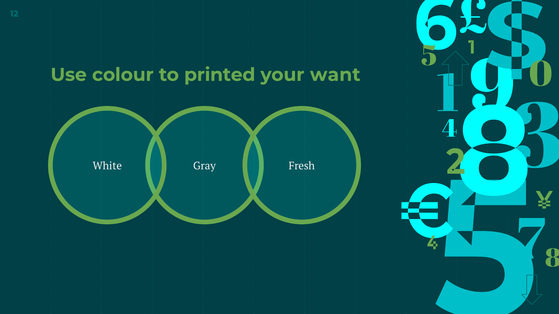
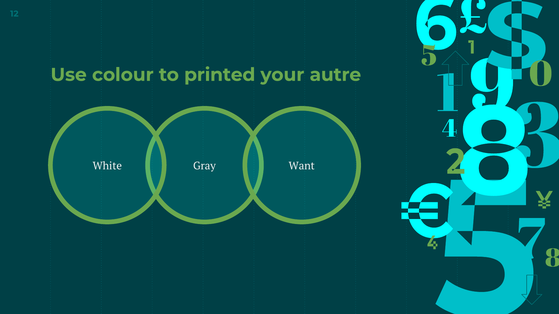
want: want -> autre
Fresh: Fresh -> Want
